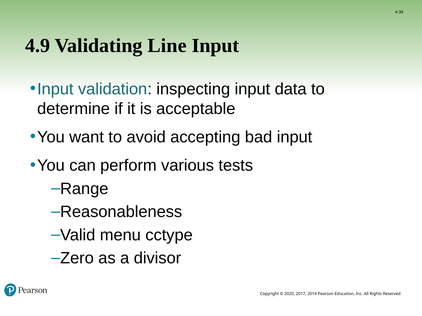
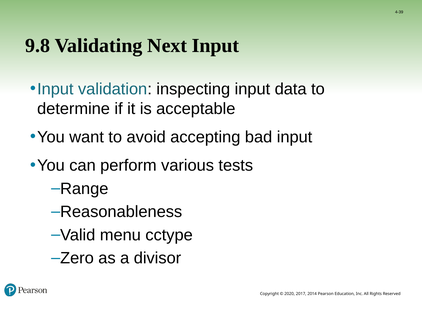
4.9: 4.9 -> 9.8
Line: Line -> Next
